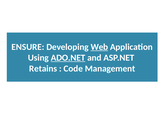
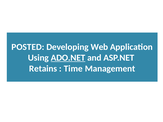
ENSURE: ENSURE -> POSTED
Web underline: present -> none
Code: Code -> Time
